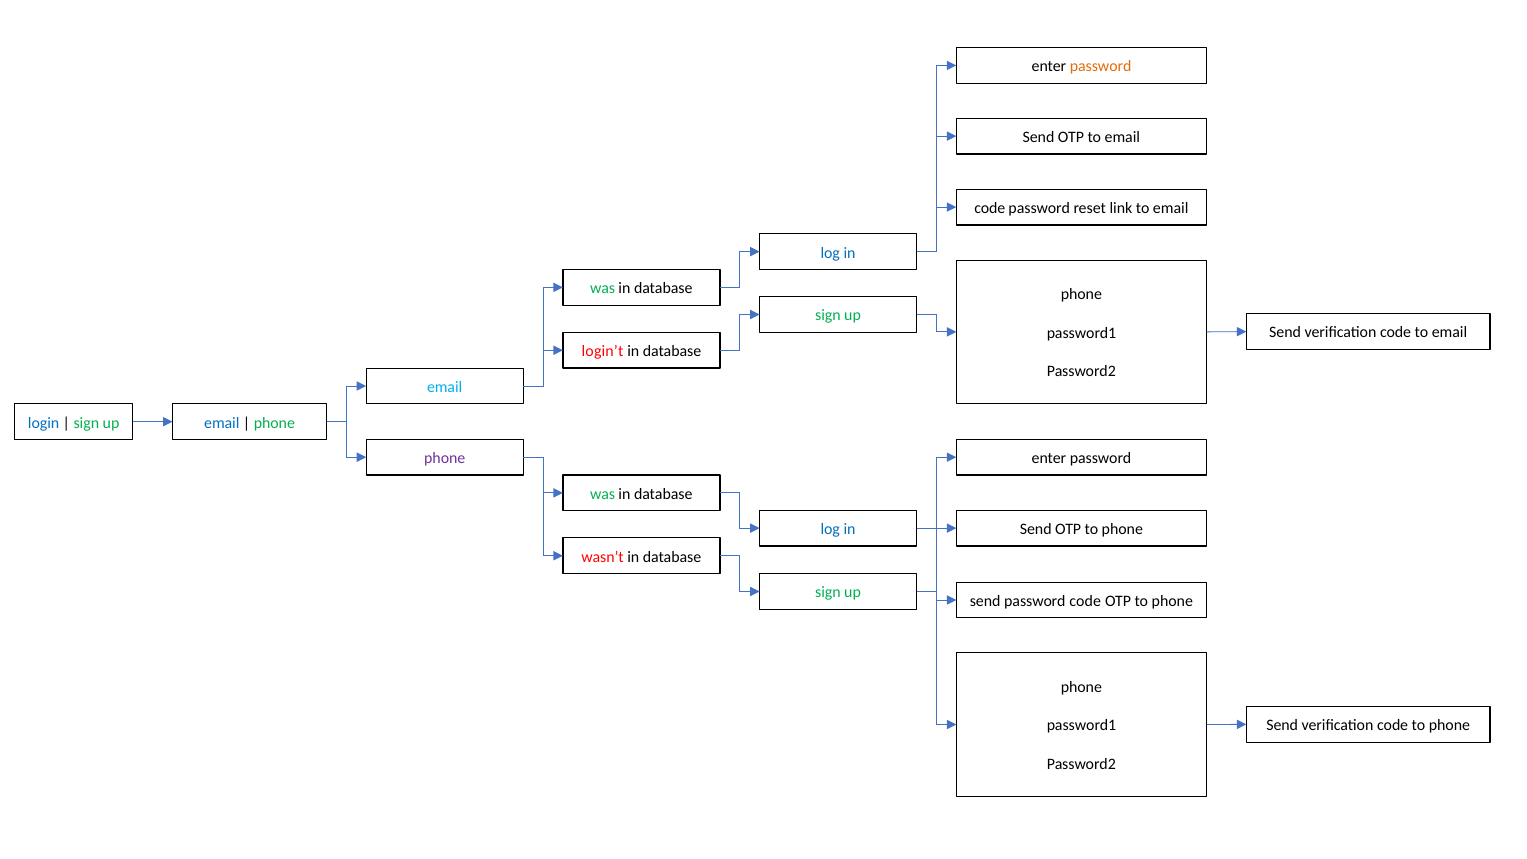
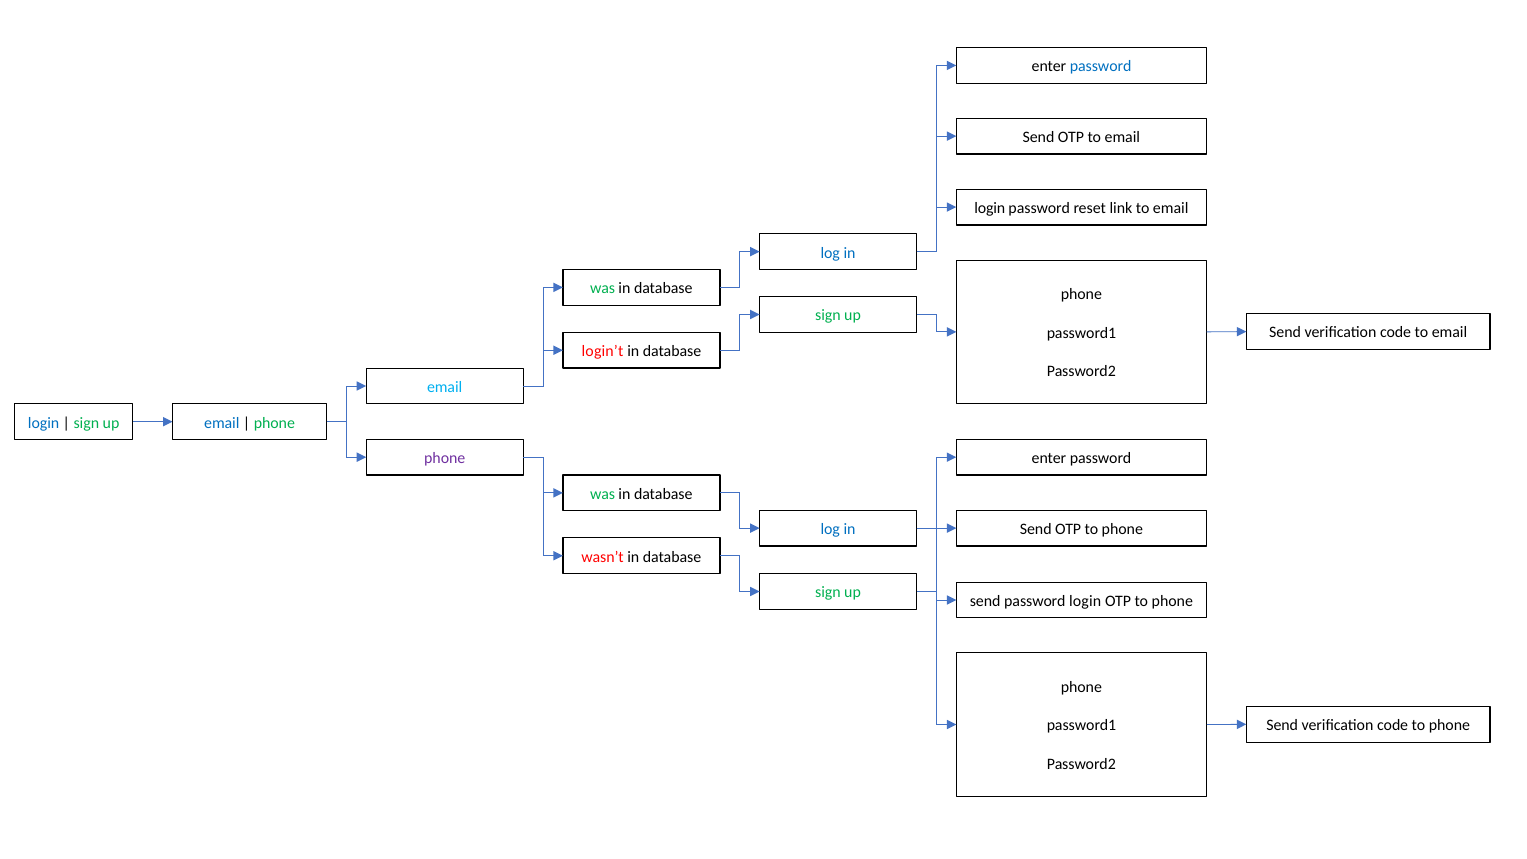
password at (1101, 67) colour: orange -> blue
code at (990, 208): code -> login
password code: code -> login
